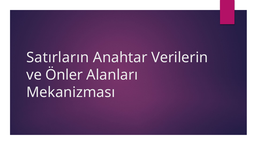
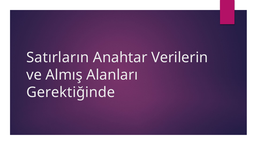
Önler: Önler -> Almış
Mekanizması: Mekanizması -> Gerektiğinde
